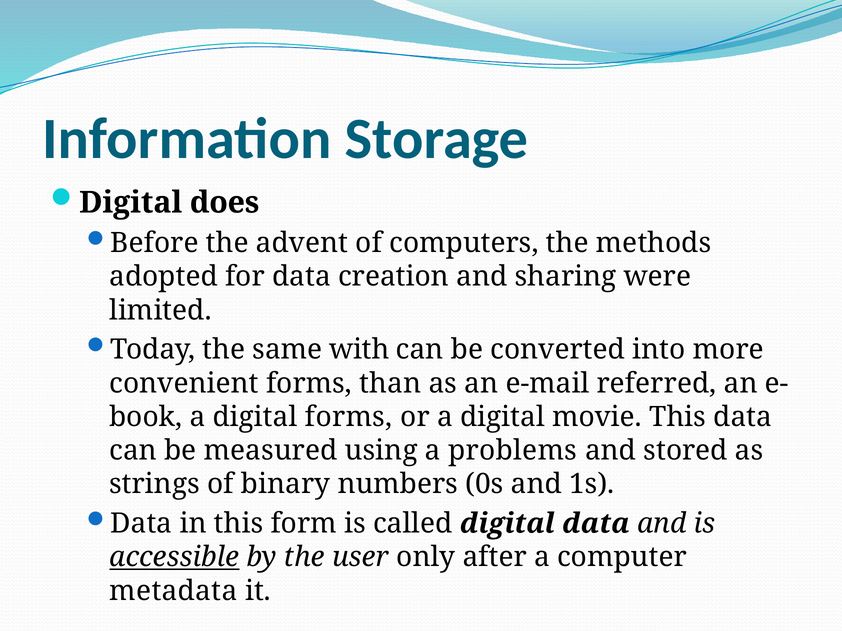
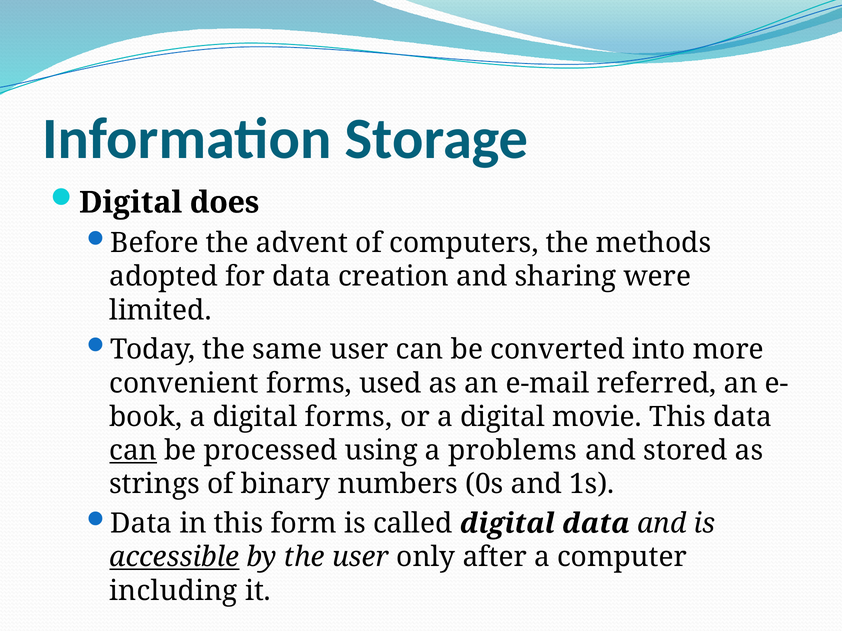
same with: with -> user
than: than -> used
can at (133, 451) underline: none -> present
measured: measured -> processed
metadata: metadata -> including
